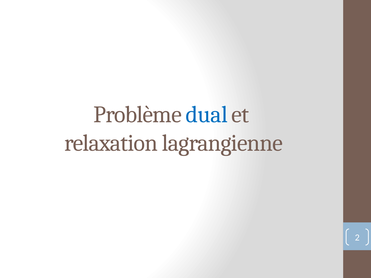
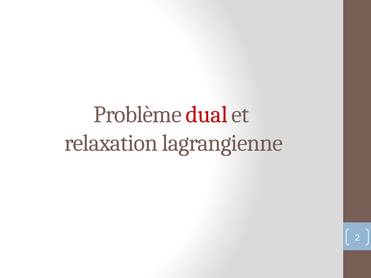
dual colour: blue -> red
